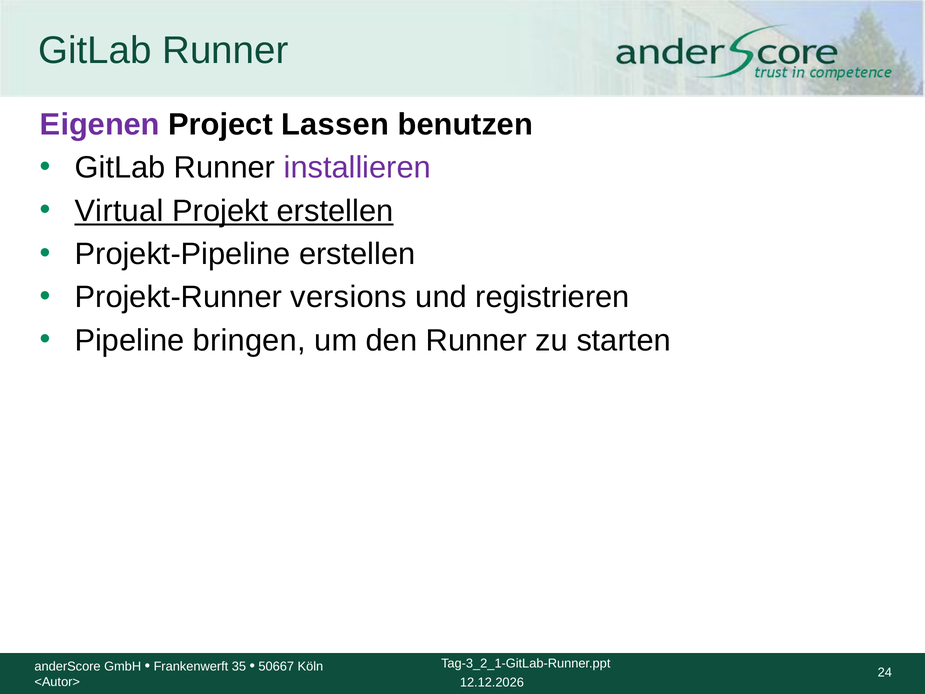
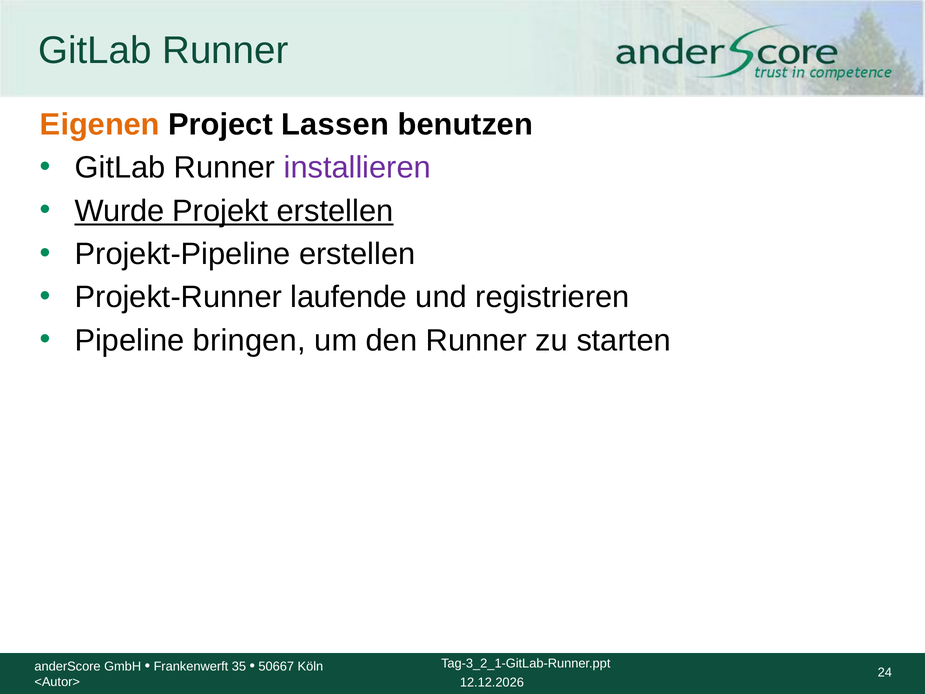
Eigenen colour: purple -> orange
Virtual: Virtual -> Wurde
versions: versions -> laufende
